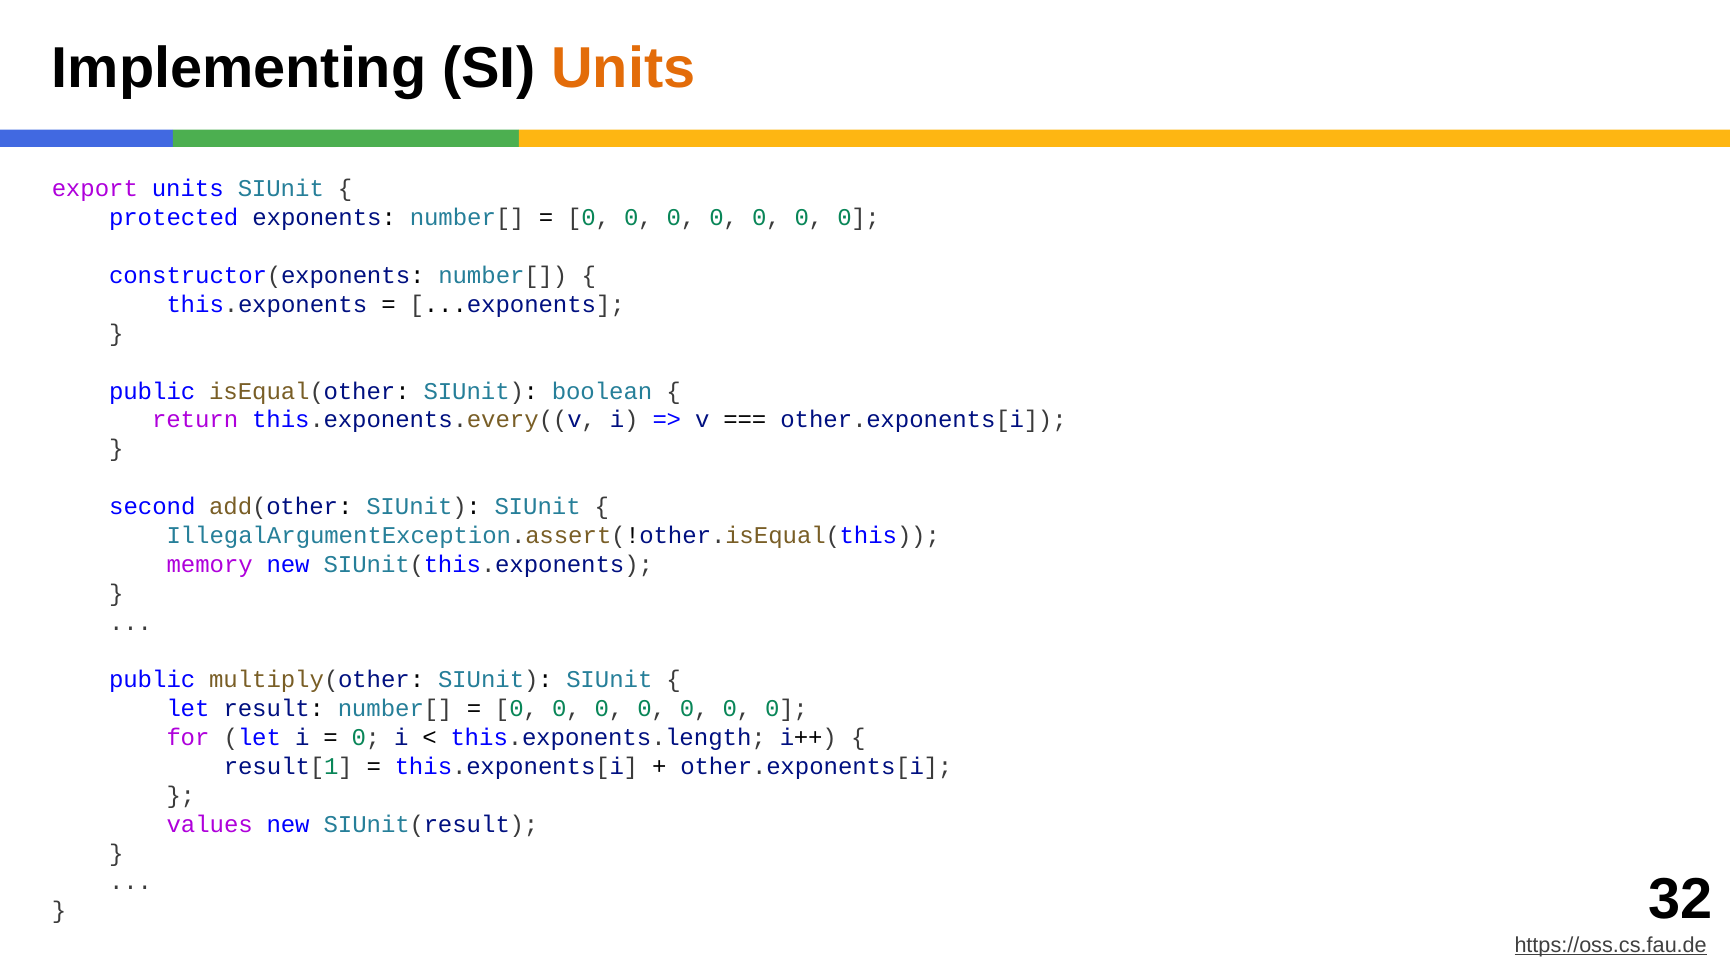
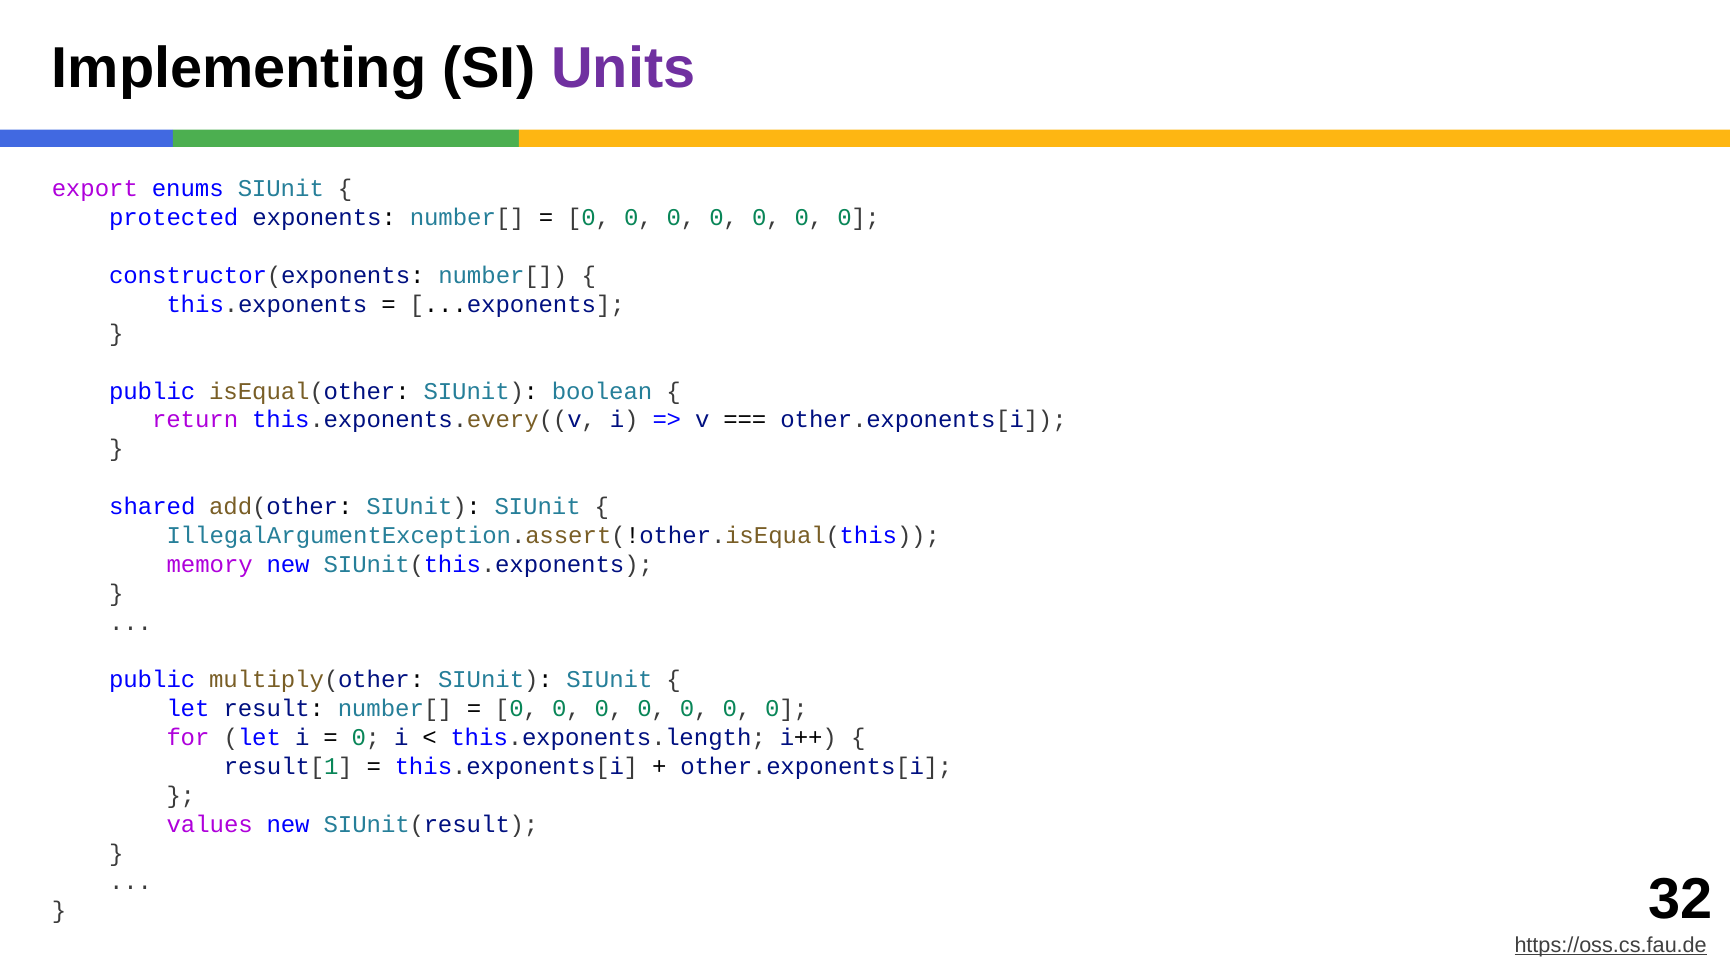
Units at (623, 69) colour: orange -> purple
export units: units -> enums
second: second -> shared
